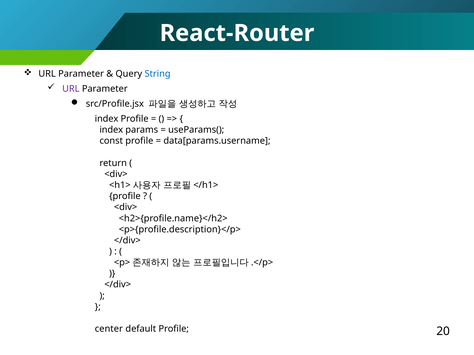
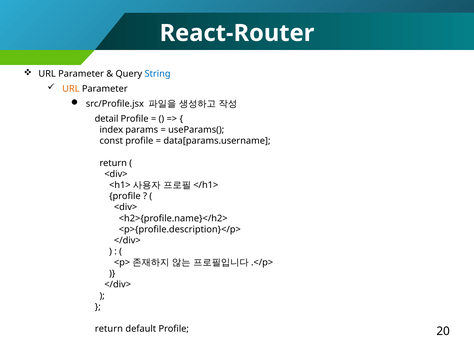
URL at (71, 89) colour: purple -> orange
index at (107, 119): index -> detail
center at (109, 329): center -> return
